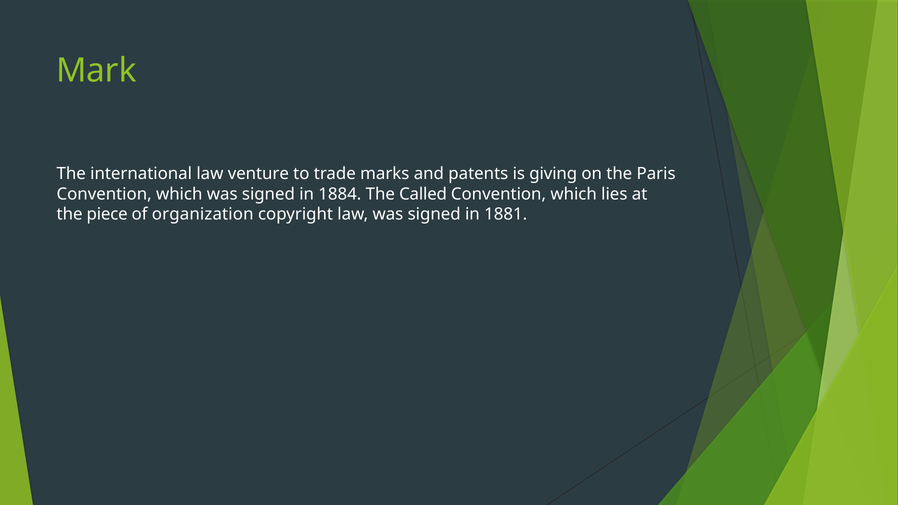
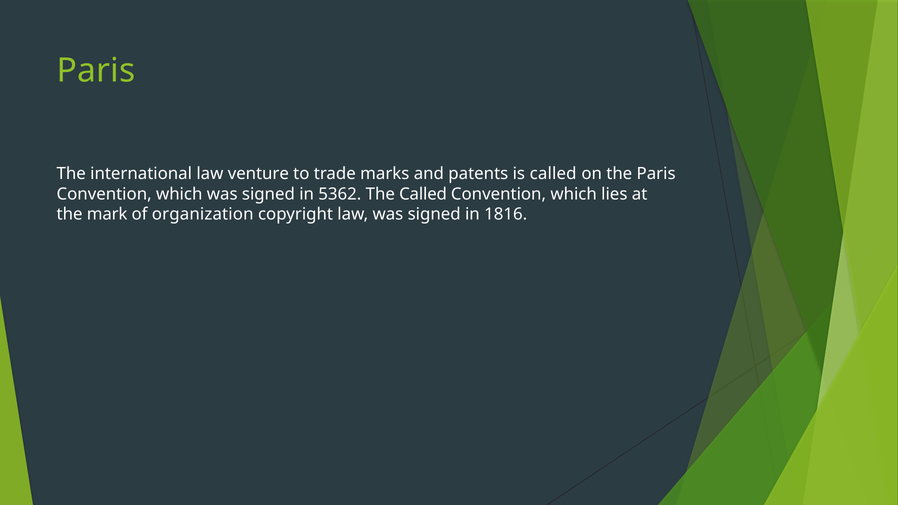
Mark at (96, 71): Mark -> Paris
is giving: giving -> called
1884: 1884 -> 5362
piece: piece -> mark
1881: 1881 -> 1816
